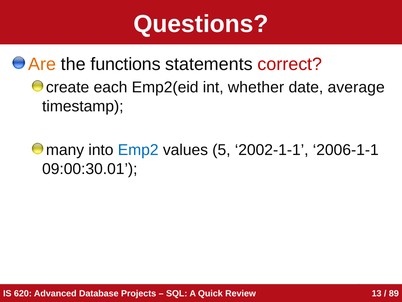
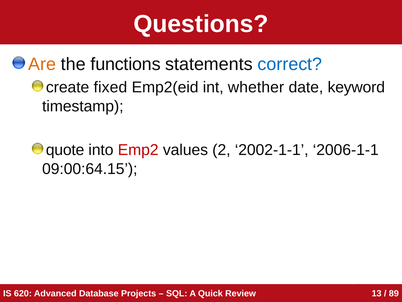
correct colour: red -> blue
each: each -> fixed
average: average -> keyword
many: many -> quote
Emp2 colour: blue -> red
5: 5 -> 2
09:00:30.01: 09:00:30.01 -> 09:00:64.15
